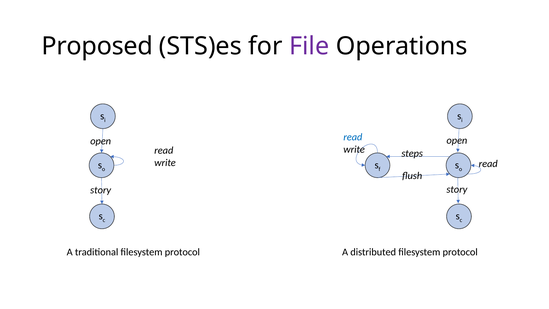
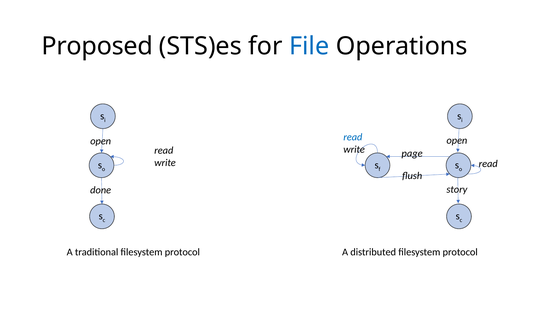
File colour: purple -> blue
steps: steps -> page
story at (101, 190): story -> done
